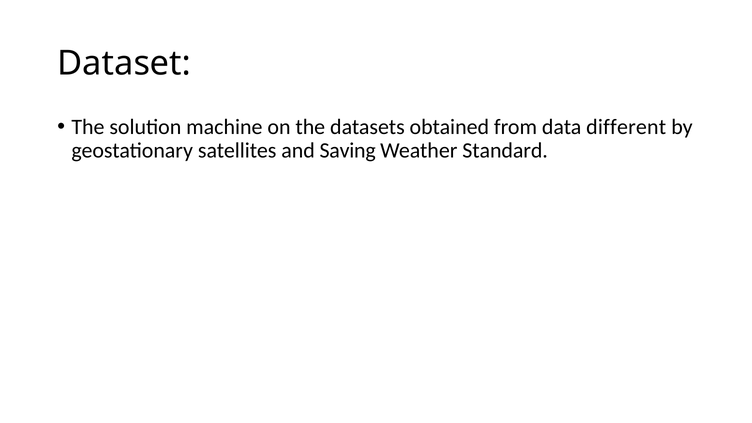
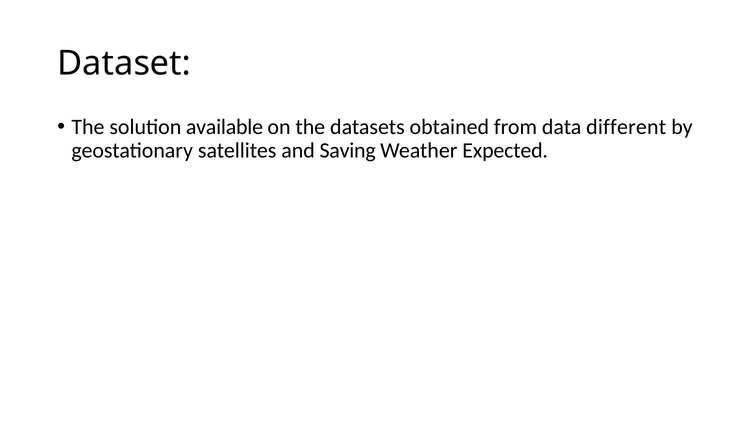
machine: machine -> available
Standard: Standard -> Expected
